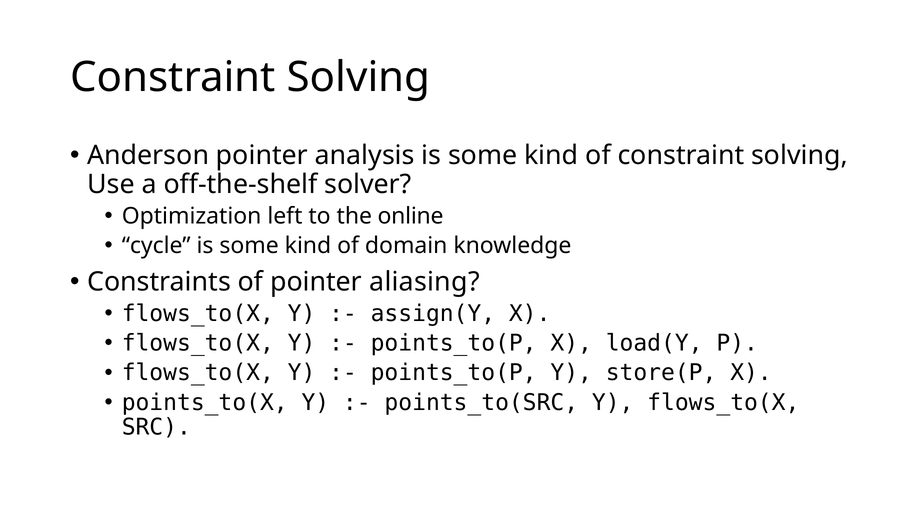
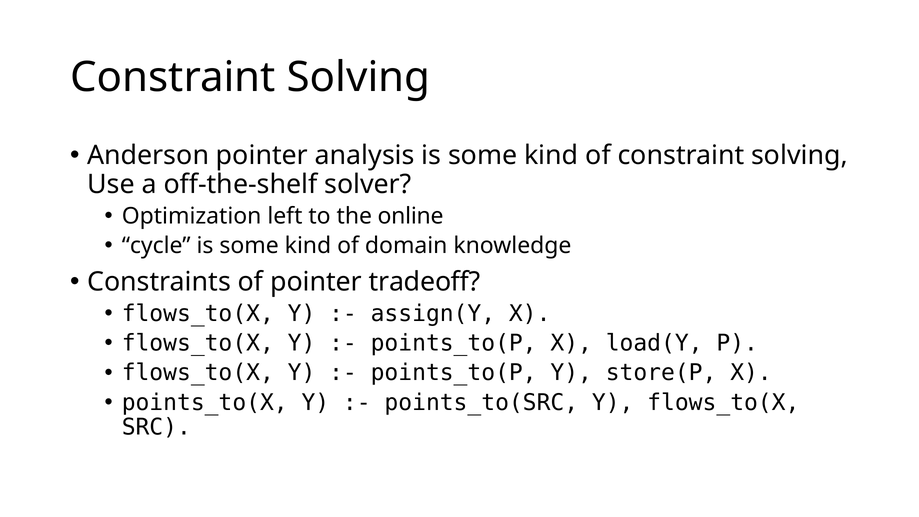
aliasing: aliasing -> tradeoff
